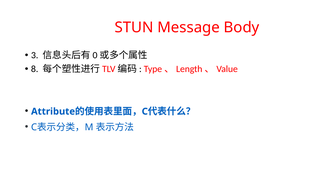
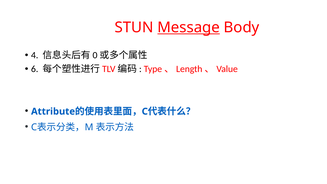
Message underline: none -> present
3: 3 -> 4
8: 8 -> 6
